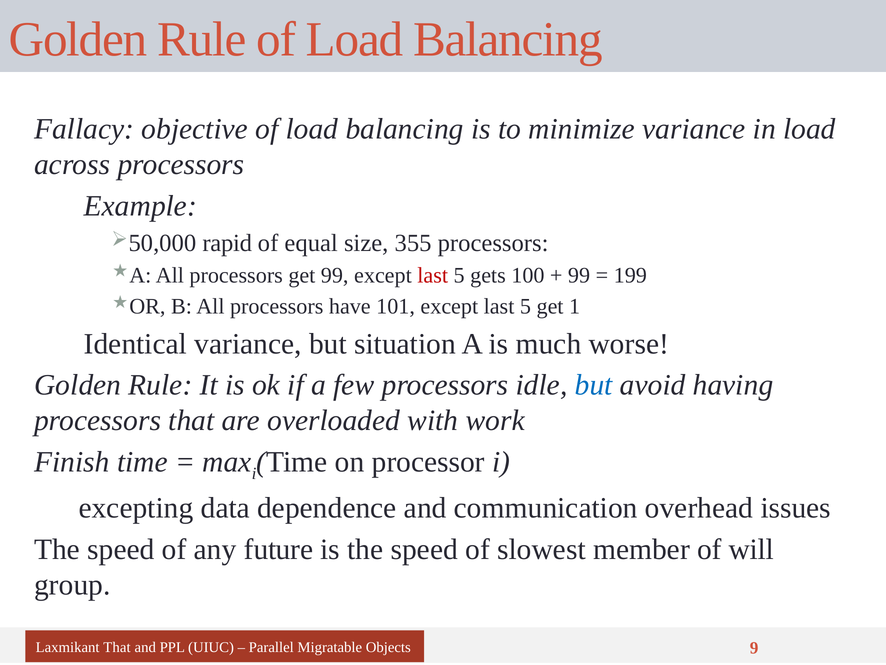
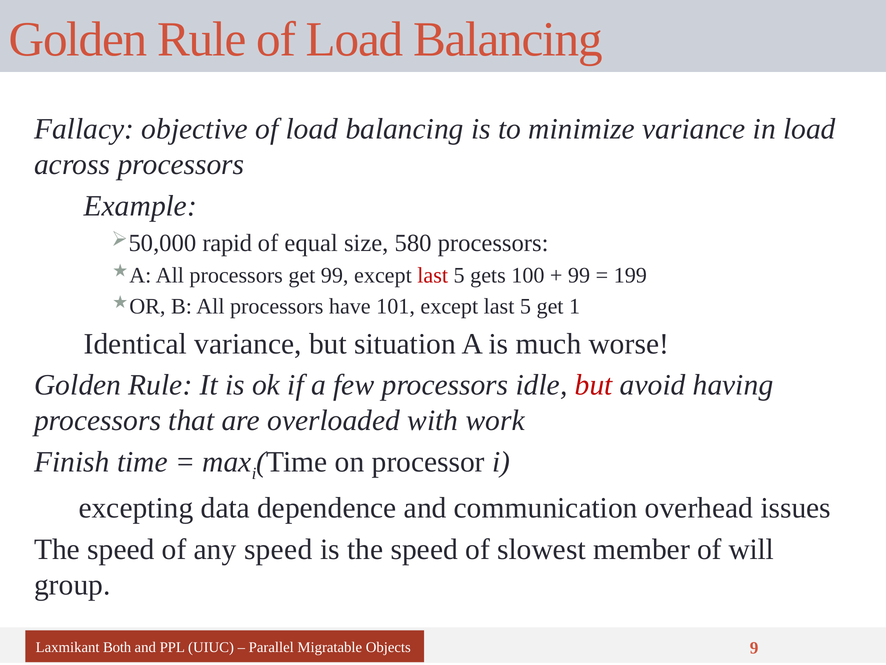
355: 355 -> 580
but at (594, 385) colour: blue -> red
any future: future -> speed
Laxmikant That: That -> Both
